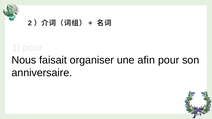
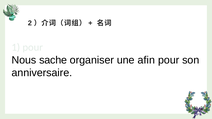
faisait: faisait -> sache
